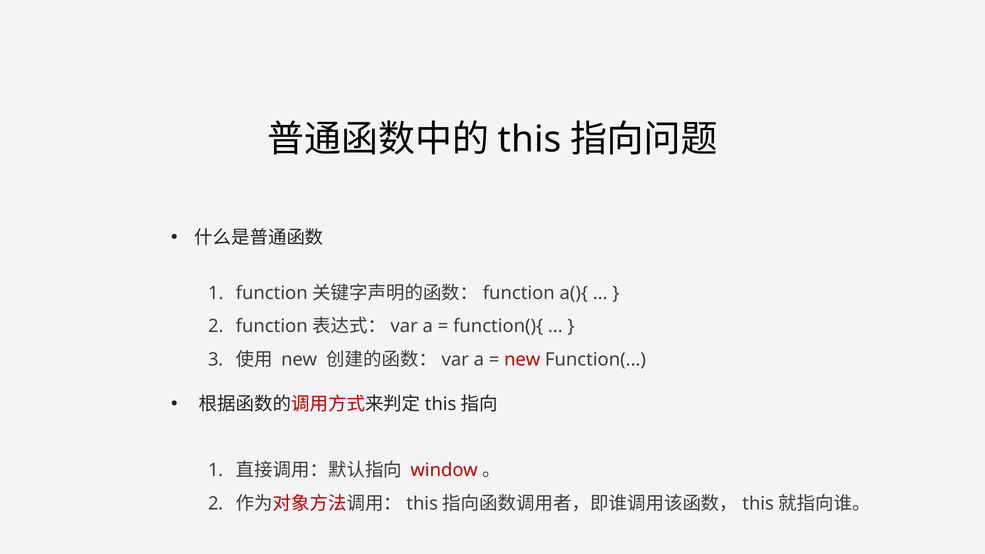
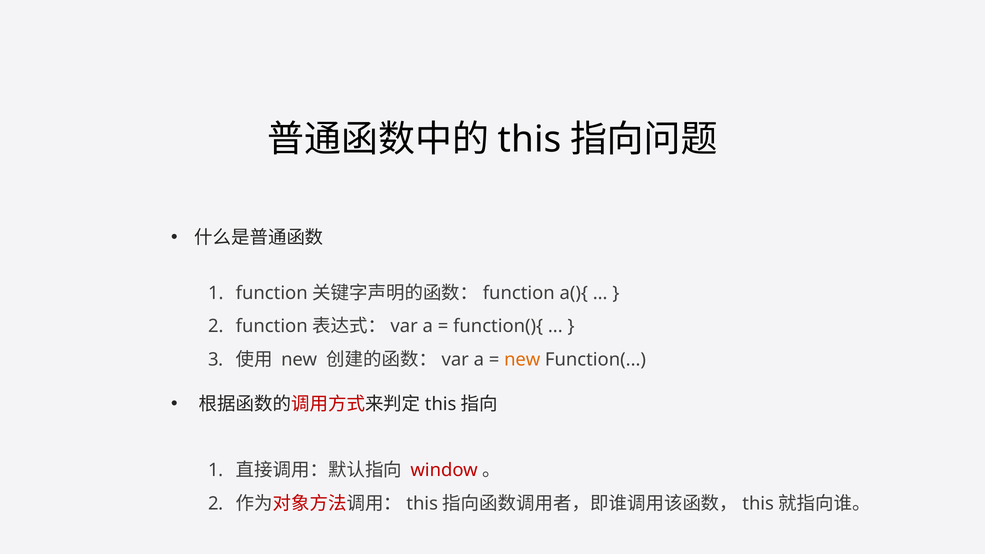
new at (522, 360) colour: red -> orange
